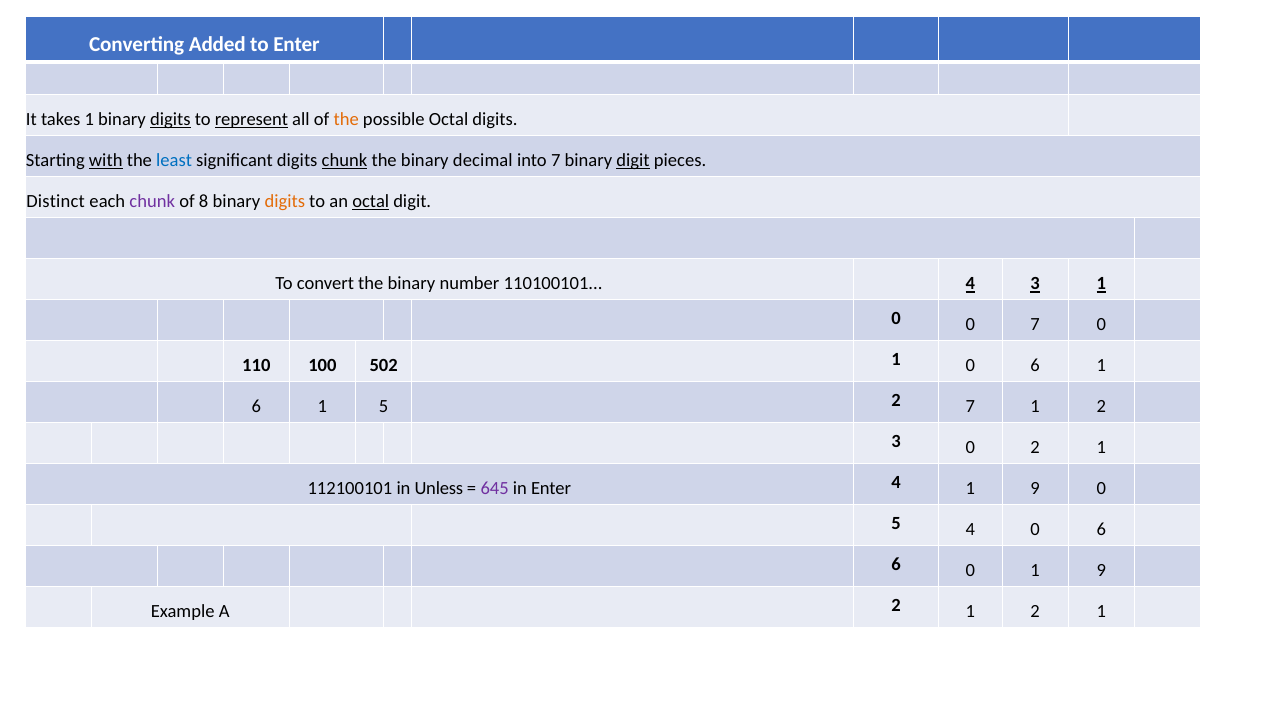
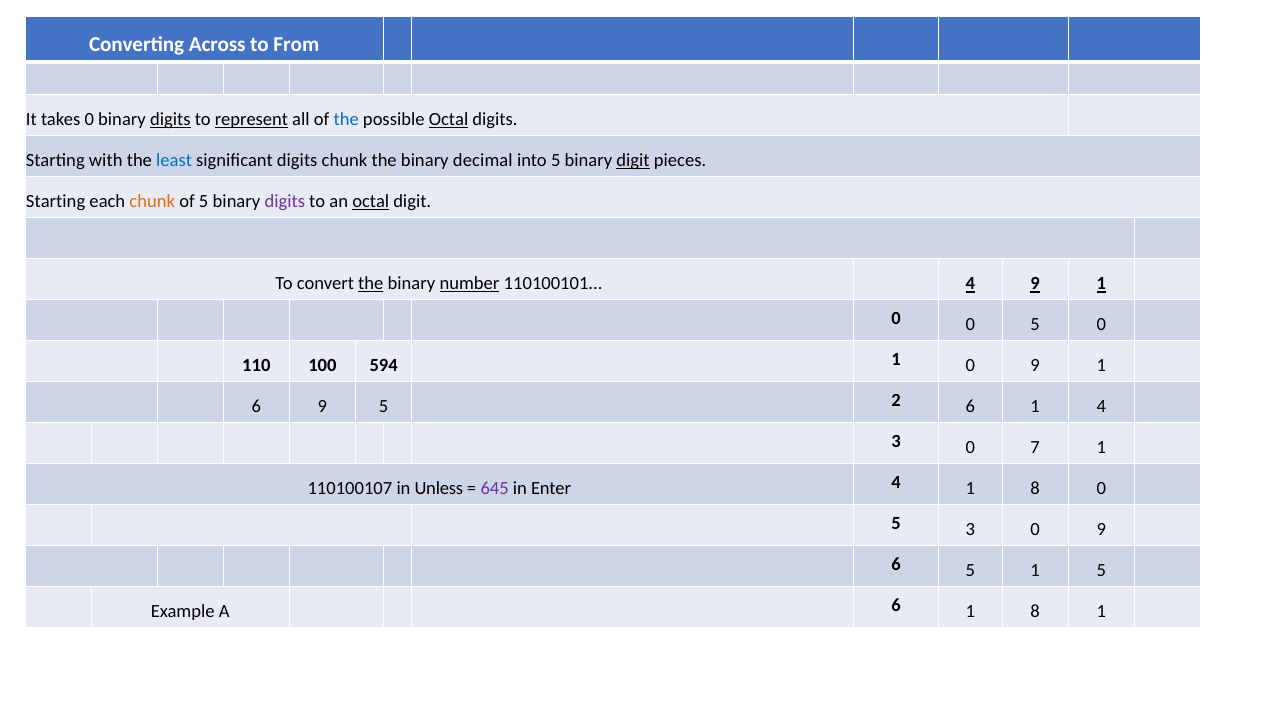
Added: Added -> Across
to Enter: Enter -> From
takes 1: 1 -> 0
the at (346, 120) colour: orange -> blue
Octal at (449, 120) underline: none -> present
with underline: present -> none
chunk at (344, 161) underline: present -> none
into 7: 7 -> 5
Distinct at (56, 202): Distinct -> Starting
chunk at (152, 202) colour: purple -> orange
of 8: 8 -> 5
digits at (285, 202) colour: orange -> purple
the at (371, 284) underline: none -> present
number underline: none -> present
4 3: 3 -> 9
0 0 7: 7 -> 5
502: 502 -> 594
1 0 6: 6 -> 9
1 at (322, 407): 1 -> 9
2 7: 7 -> 6
2 at (1101, 407): 2 -> 4
0 2: 2 -> 7
112100101: 112100101 -> 110100107
4 1 9: 9 -> 8
5 4: 4 -> 3
6 at (1101, 530): 6 -> 9
6 0: 0 -> 5
9 at (1101, 571): 9 -> 5
A 2: 2 -> 6
2 at (1035, 612): 2 -> 8
